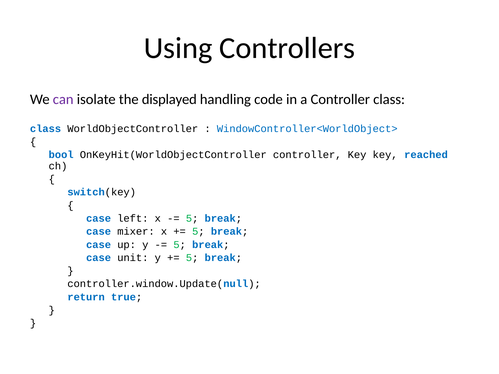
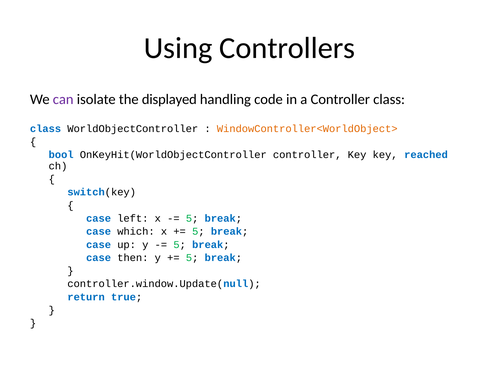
WindowController<WorldObject> colour: blue -> orange
mixer: mixer -> which
unit: unit -> then
